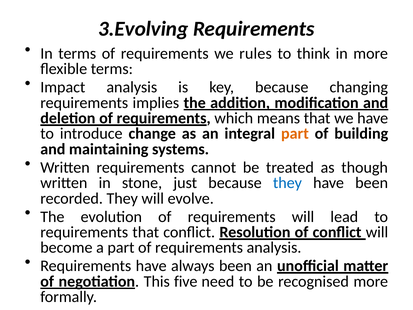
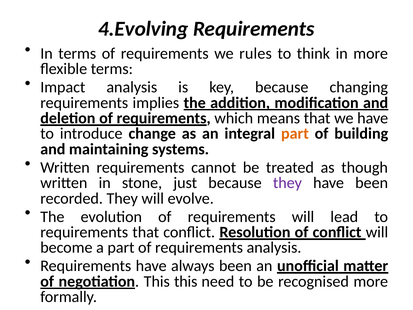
3.Evolving: 3.Evolving -> 4.Evolving
they at (287, 183) colour: blue -> purple
This five: five -> this
